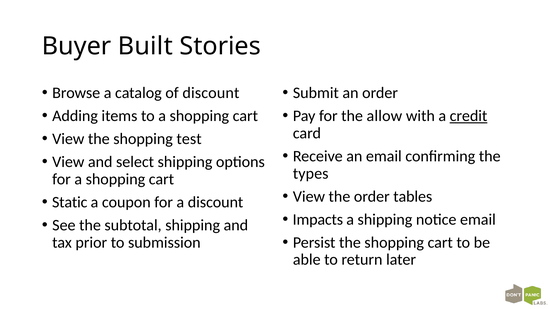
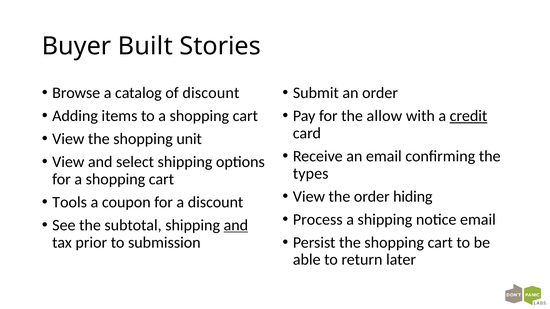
test: test -> unit
tables: tables -> hiding
Static: Static -> Tools
Impacts: Impacts -> Process
and at (236, 225) underline: none -> present
